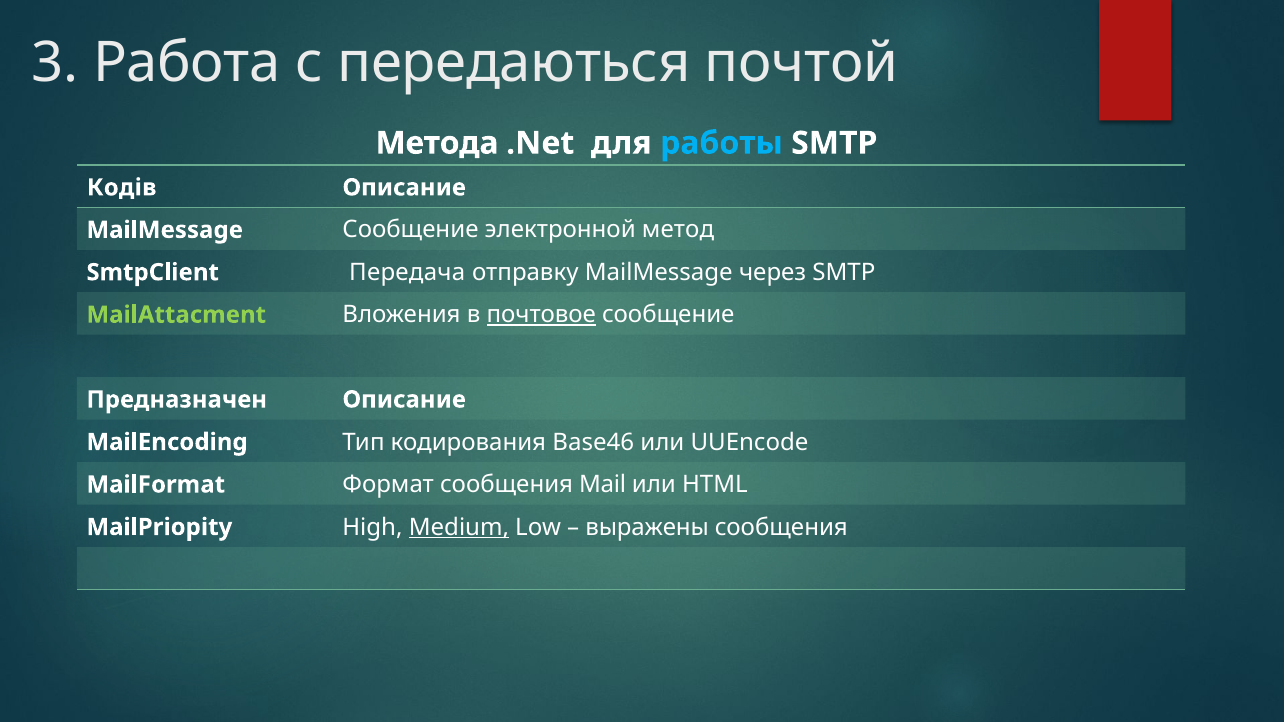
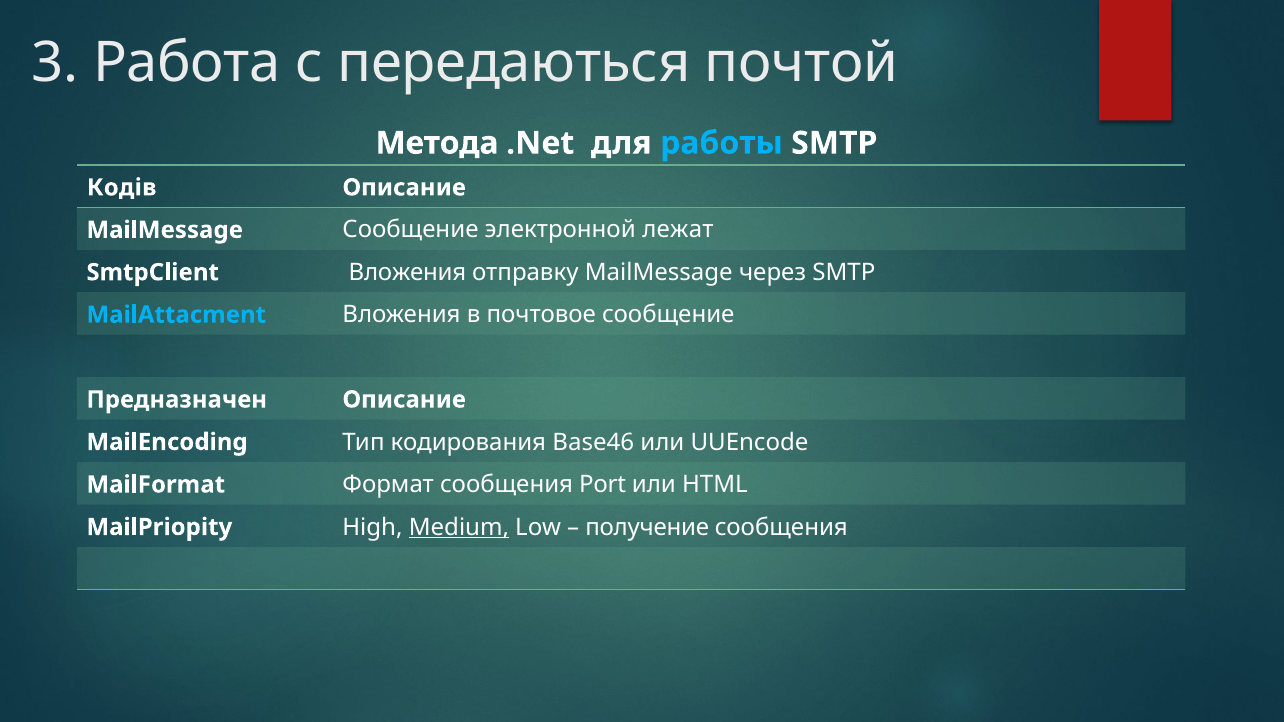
метод: метод -> лежат
SmtpClient Передача: Передача -> Вложения
MailAttacment colour: light green -> light blue
почтовое underline: present -> none
Mail: Mail -> Port
выражены: выражены -> получение
